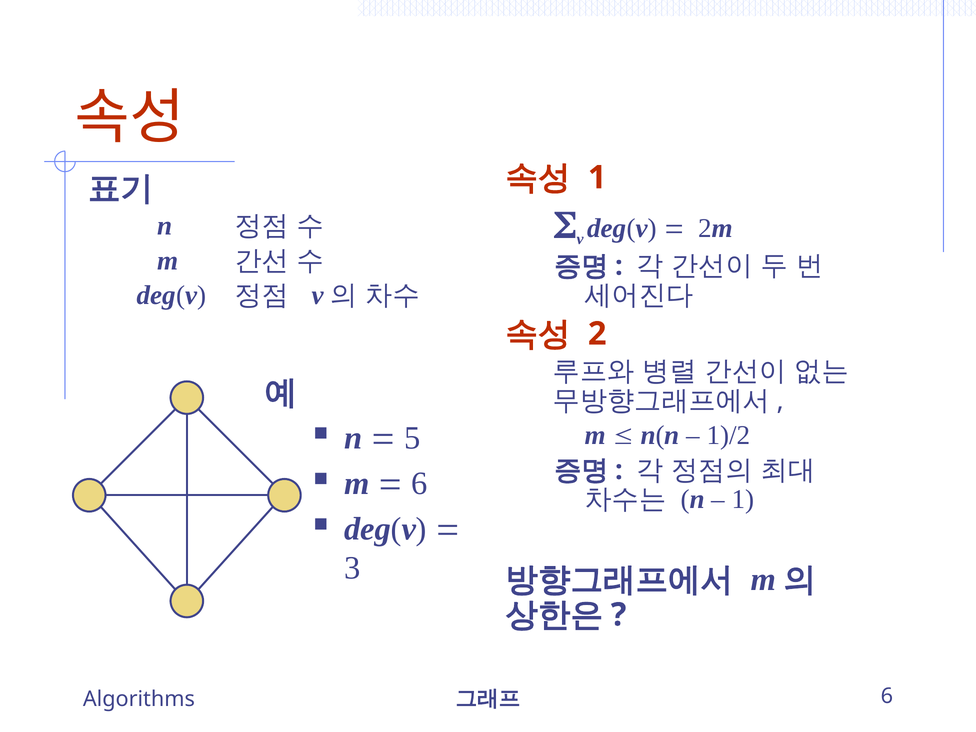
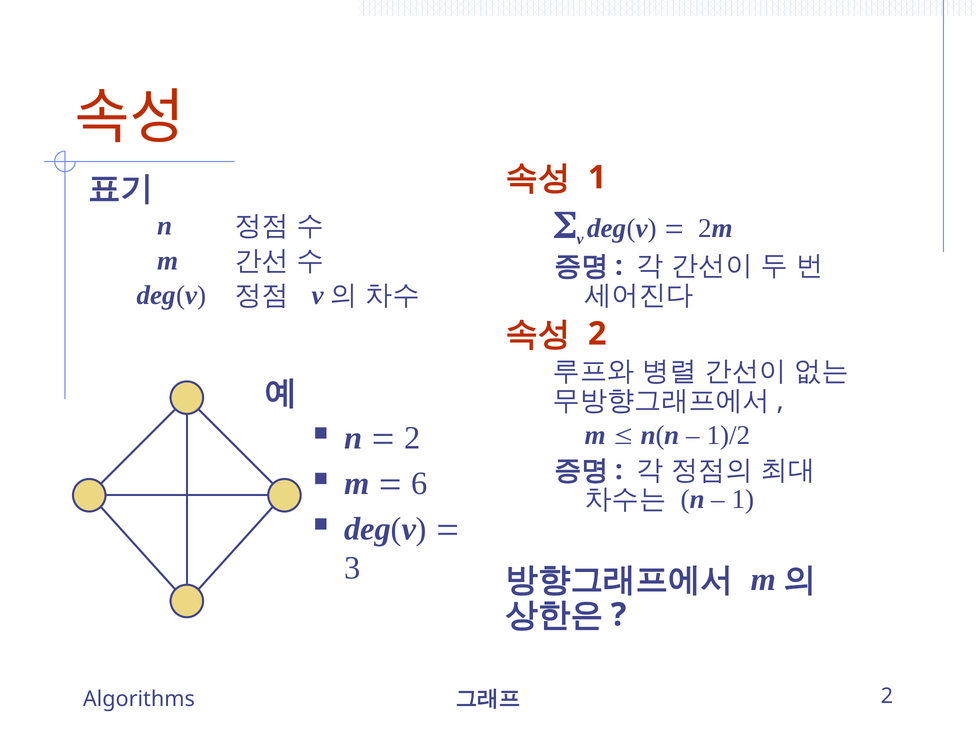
5 at (412, 438): 5 -> 2
6 at (887, 696): 6 -> 2
